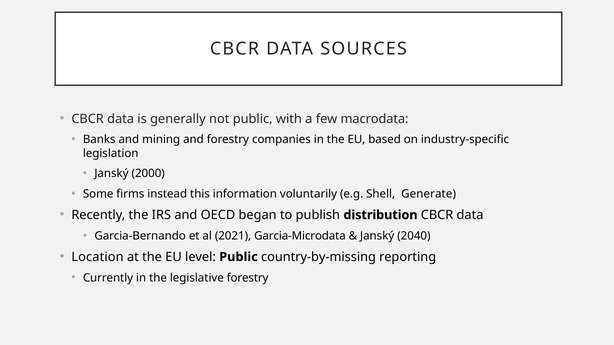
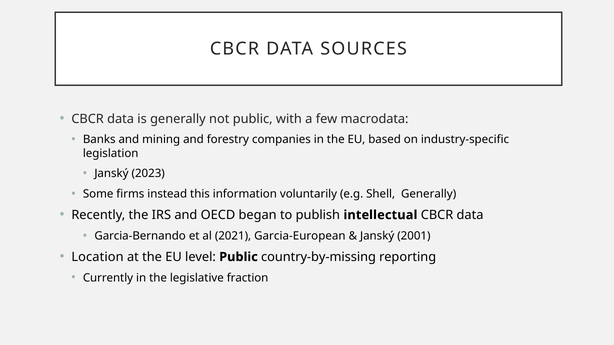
2000: 2000 -> 2023
Shell Generate: Generate -> Generally
distribution: distribution -> intellectual
Garcia-Microdata: Garcia-Microdata -> Garcia-European
2040: 2040 -> 2001
legislative forestry: forestry -> fraction
